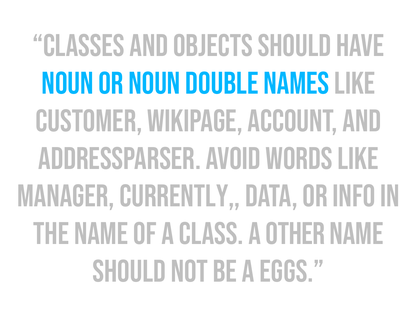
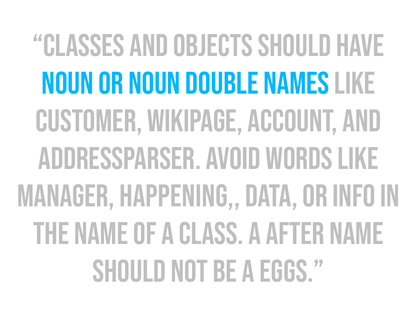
Currently: Currently -> Happening
other: other -> after
